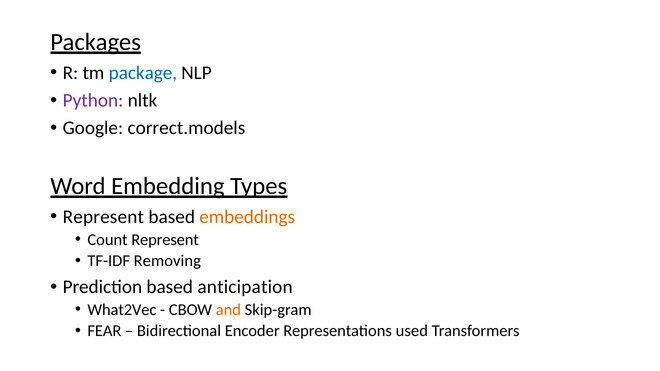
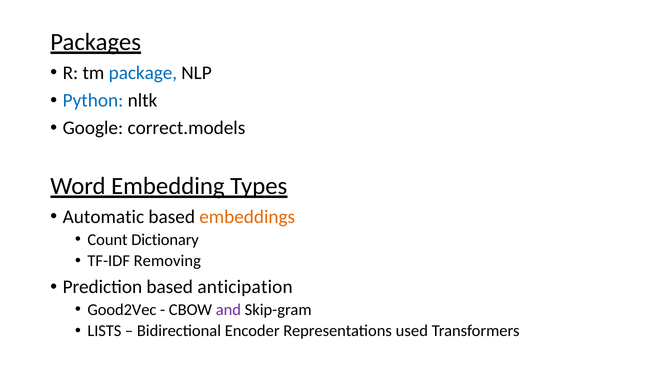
Python colour: purple -> blue
Represent at (103, 217): Represent -> Automatic
Count Represent: Represent -> Dictionary
What2Vec: What2Vec -> Good2Vec
and colour: orange -> purple
FEAR: FEAR -> LISTS
